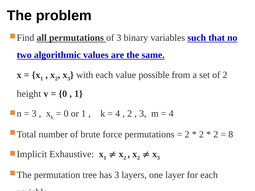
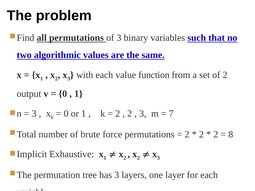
possible: possible -> function
height: height -> output
4 at (118, 114): 4 -> 2
4 at (171, 114): 4 -> 7
